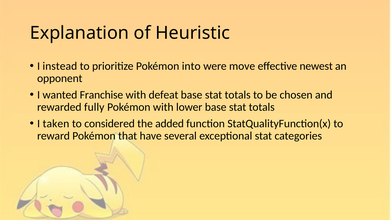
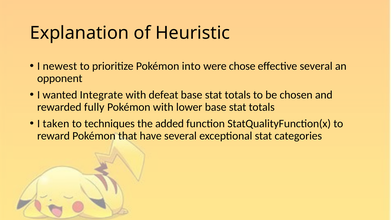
instead: instead -> newest
move: move -> chose
effective newest: newest -> several
Franchise: Franchise -> Integrate
considered: considered -> techniques
